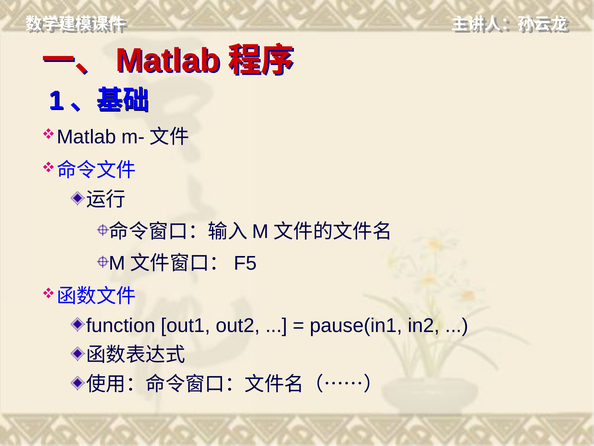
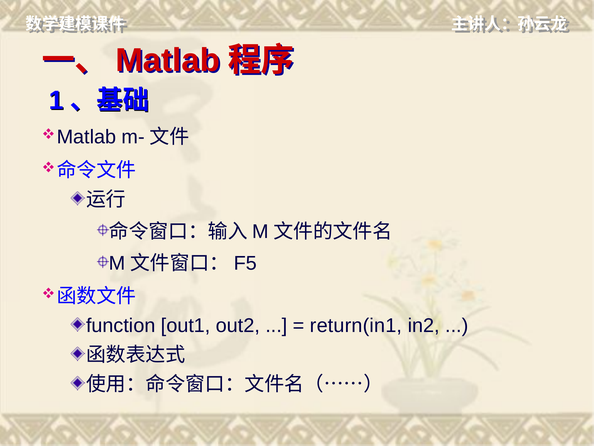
pause(in1: pause(in1 -> return(in1
